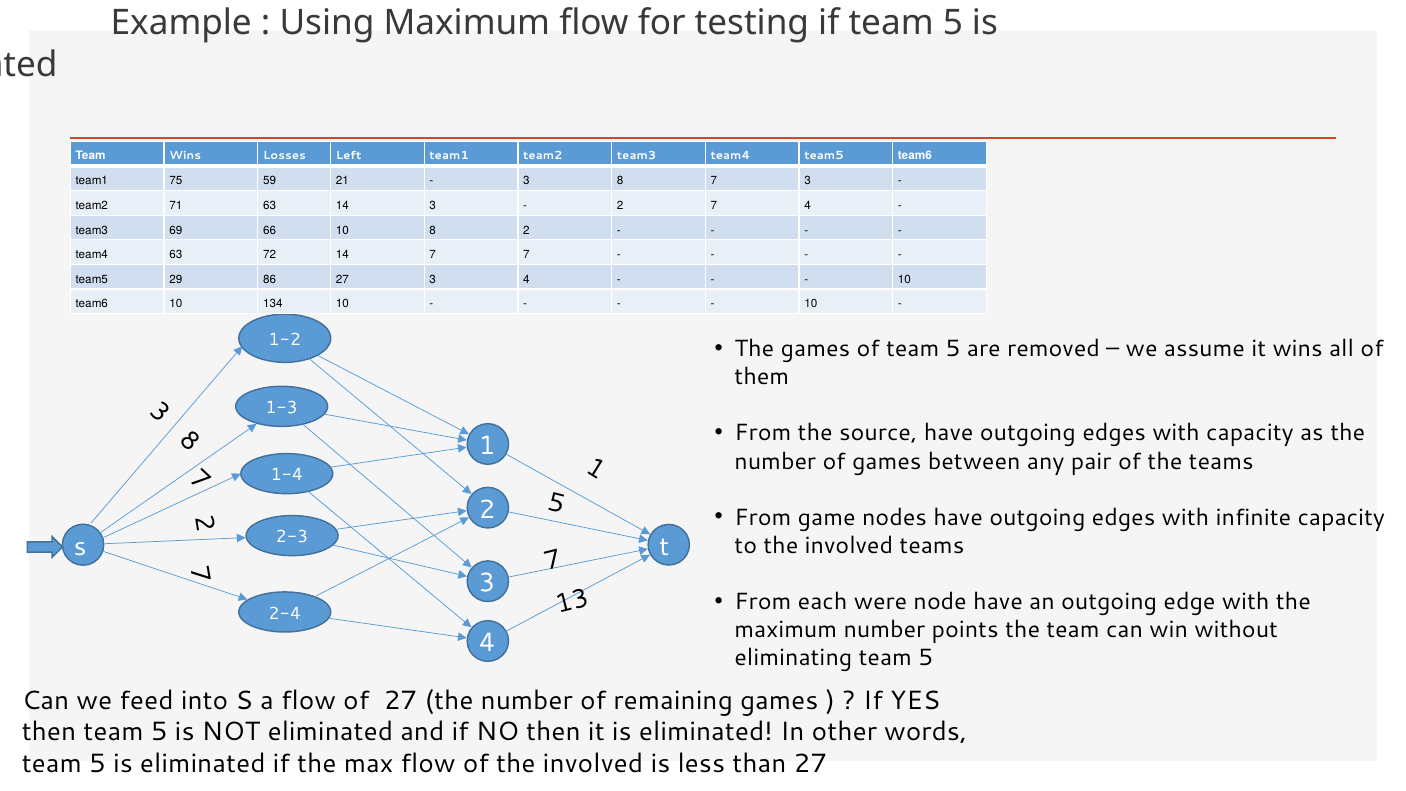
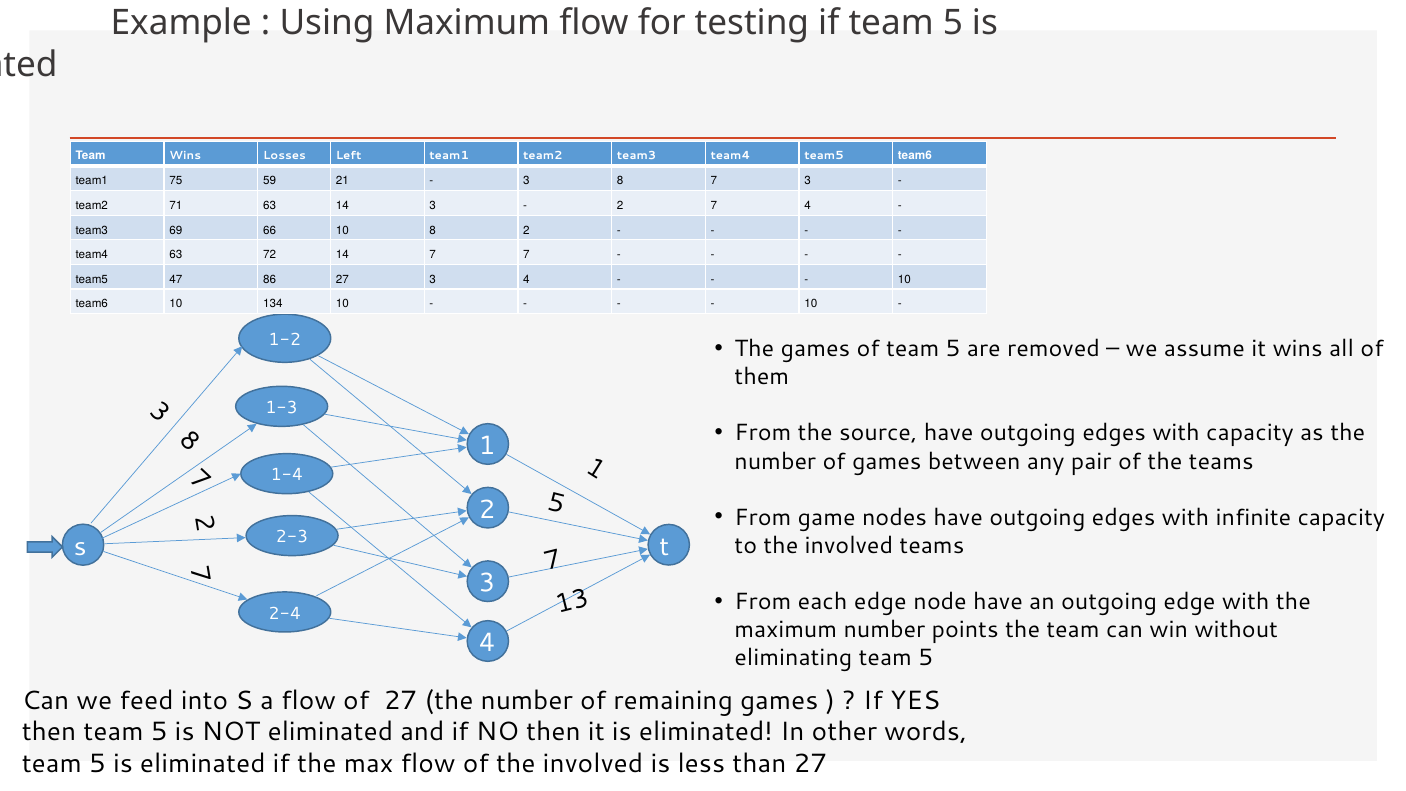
29: 29 -> 47
each were: were -> edge
